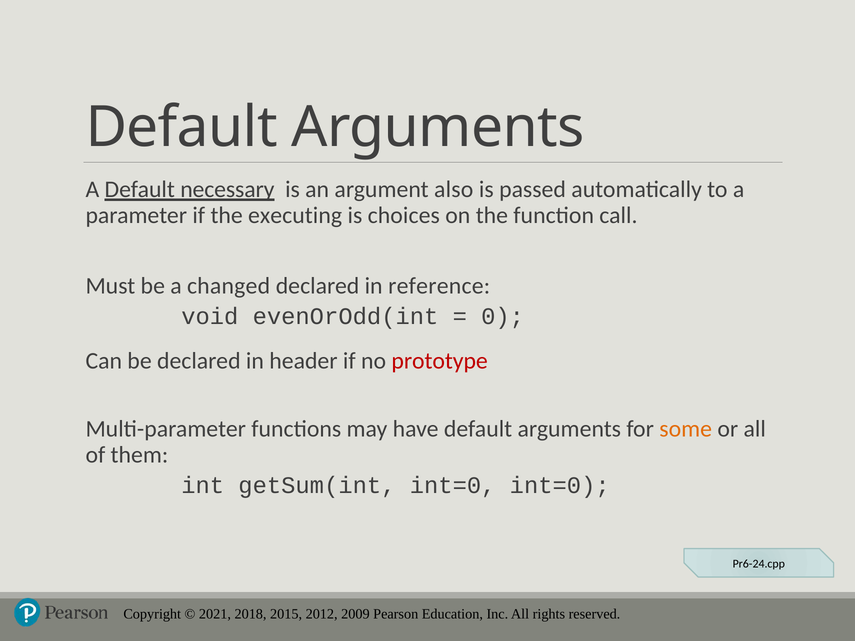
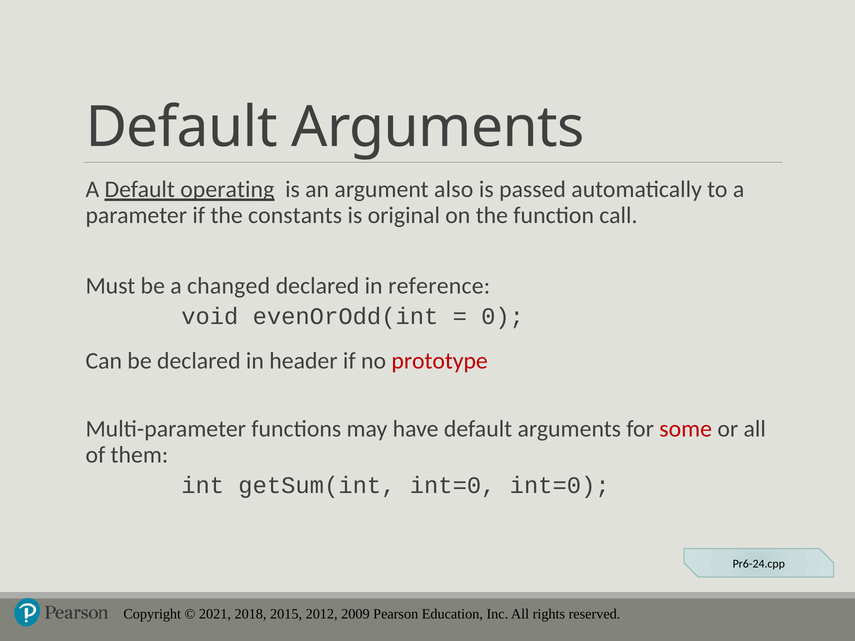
necessary: necessary -> operating
executing: executing -> constants
choices: choices -> original
some colour: orange -> red
